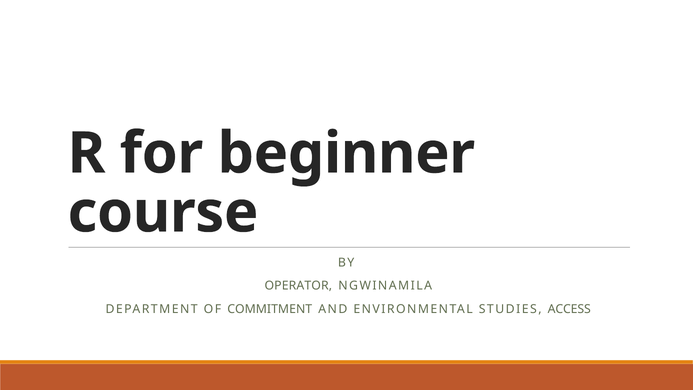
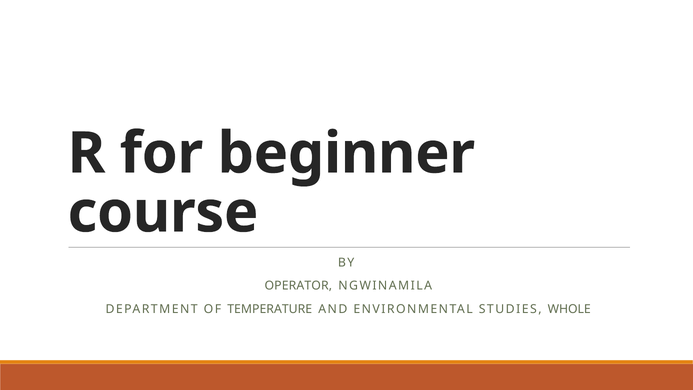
COMMITMENT: COMMITMENT -> TEMPERATURE
ACCESS: ACCESS -> WHOLE
